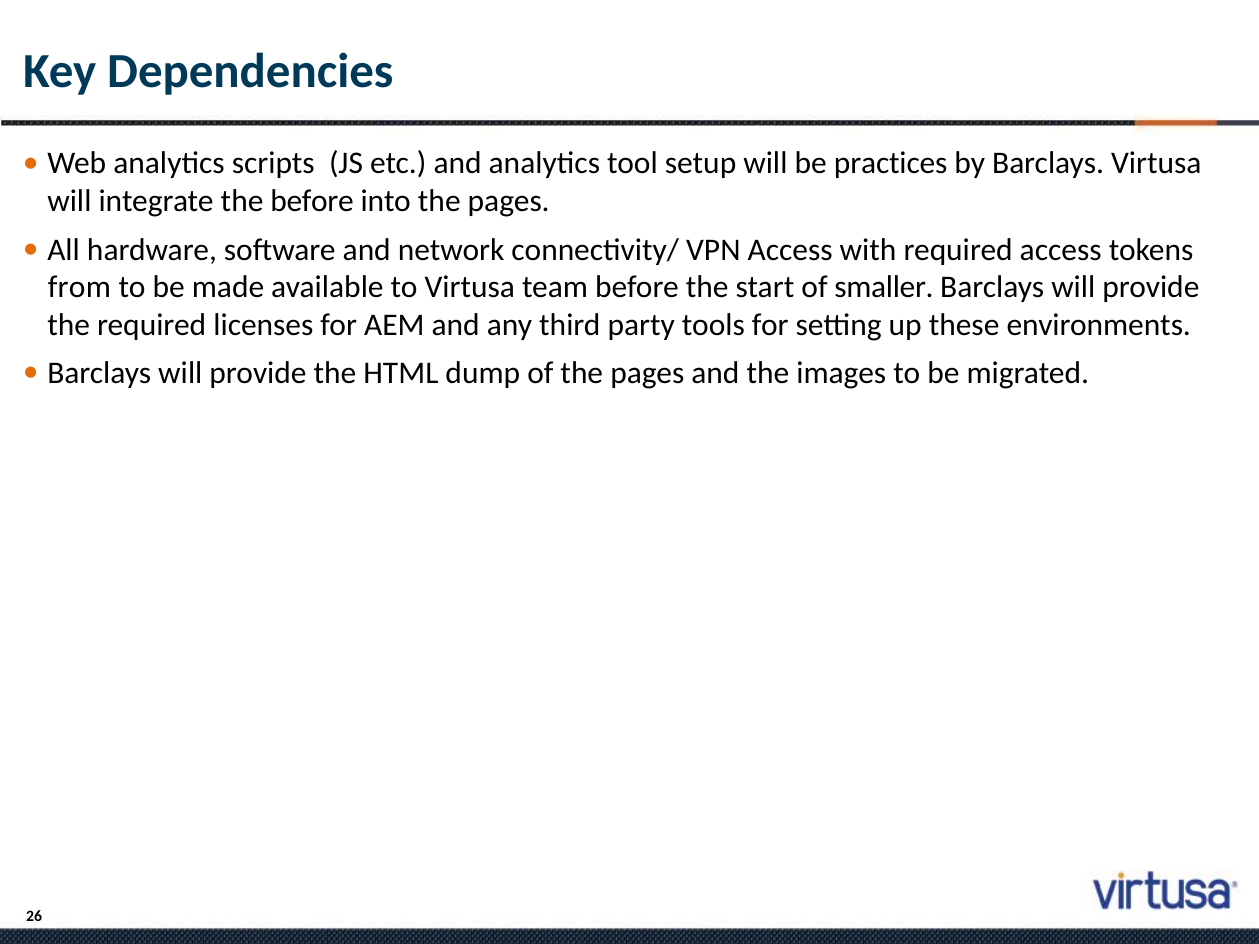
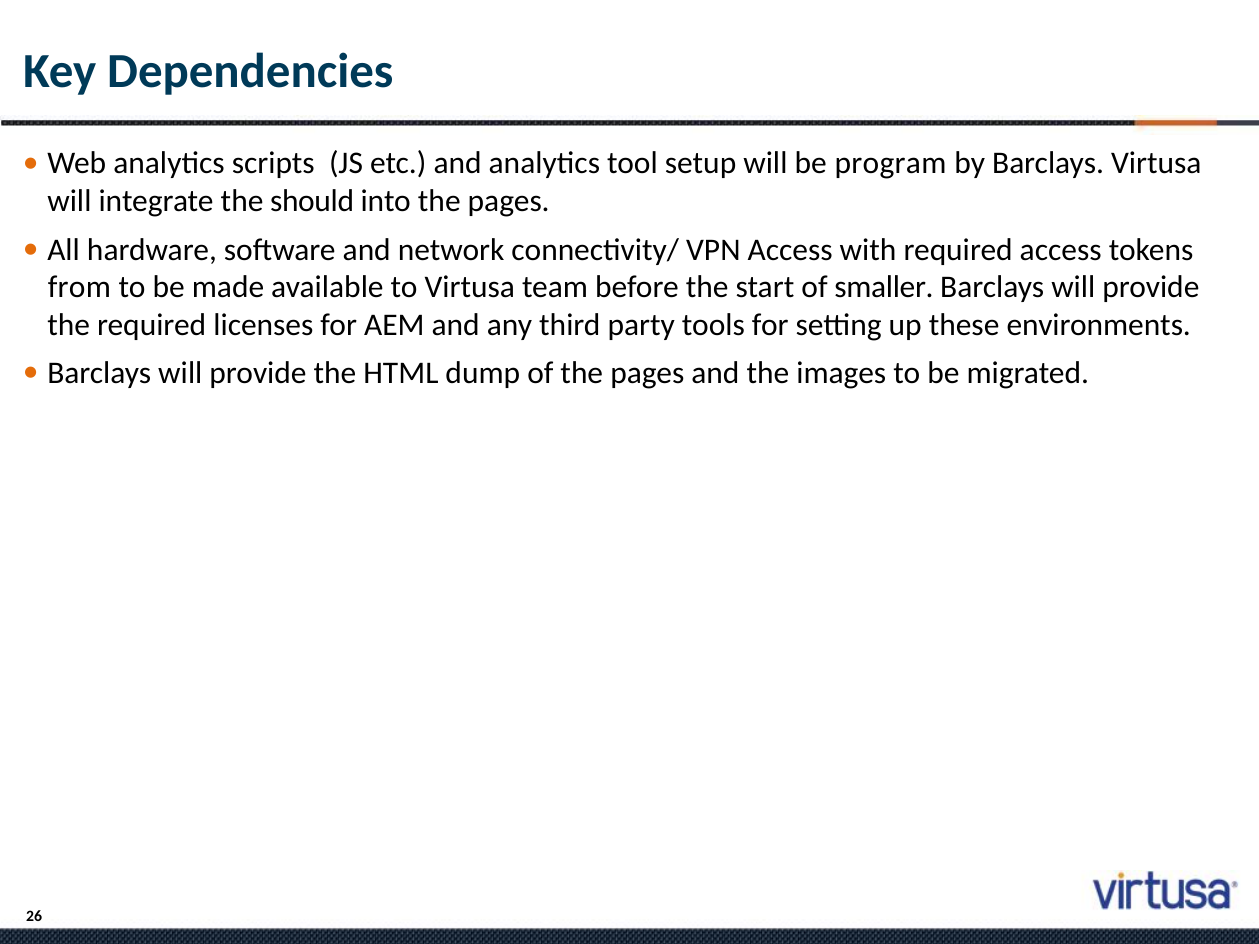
practices: practices -> program
the before: before -> should
